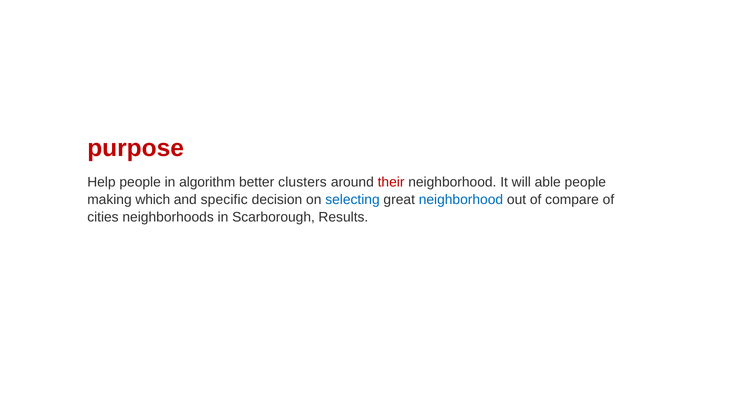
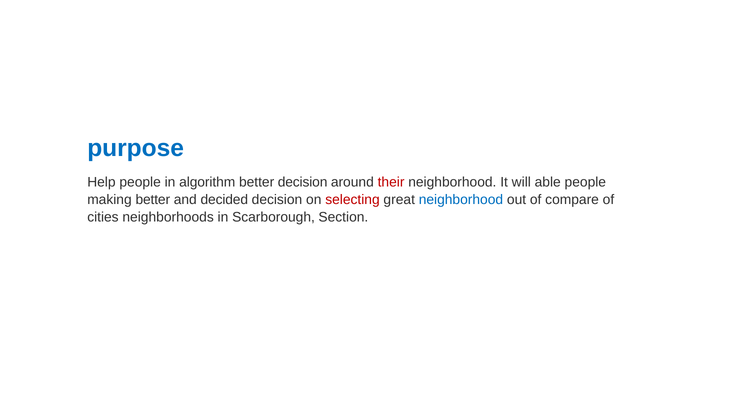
purpose colour: red -> blue
better clusters: clusters -> decision
making which: which -> better
specific: specific -> decided
selecting colour: blue -> red
Results: Results -> Section
